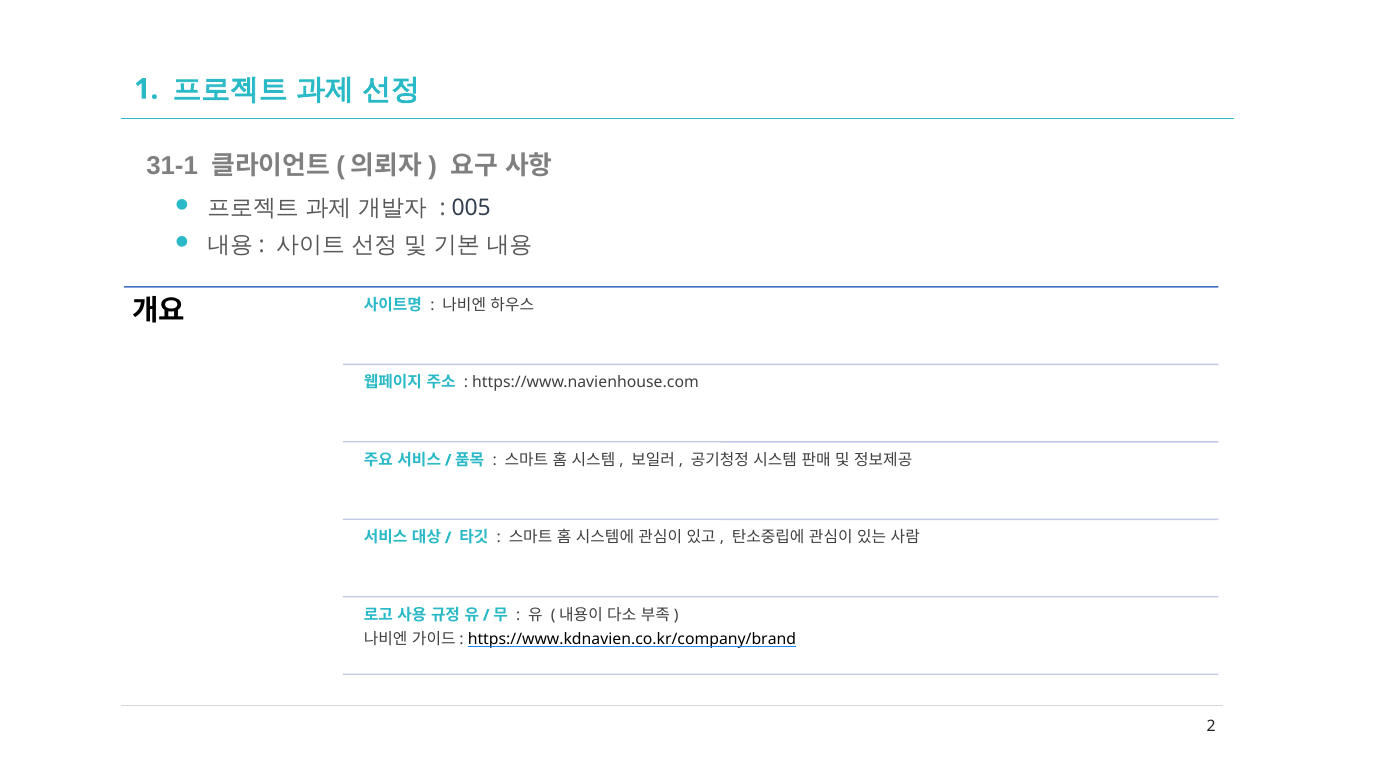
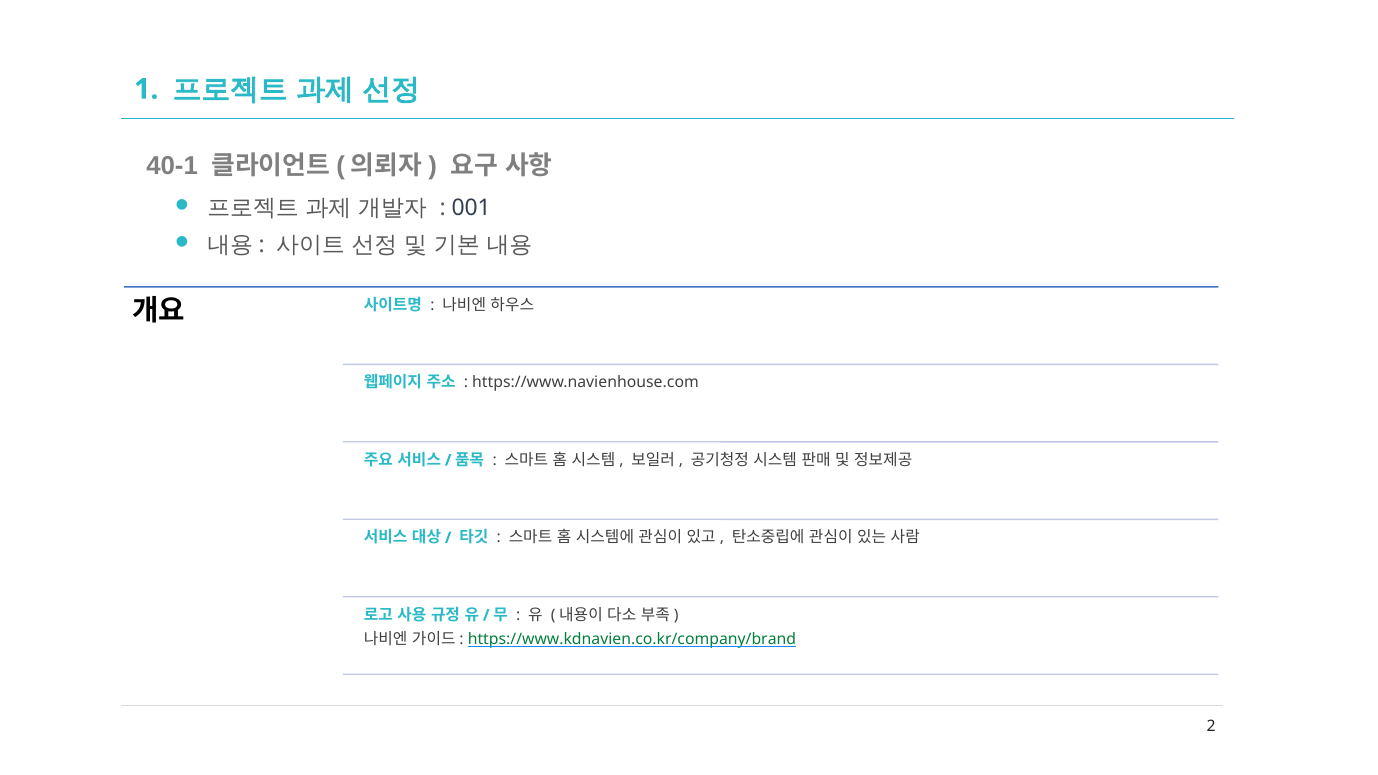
31-1: 31-1 -> 40-1
005: 005 -> 001
https://www.kdnavien.co.kr/company/brand colour: black -> green
